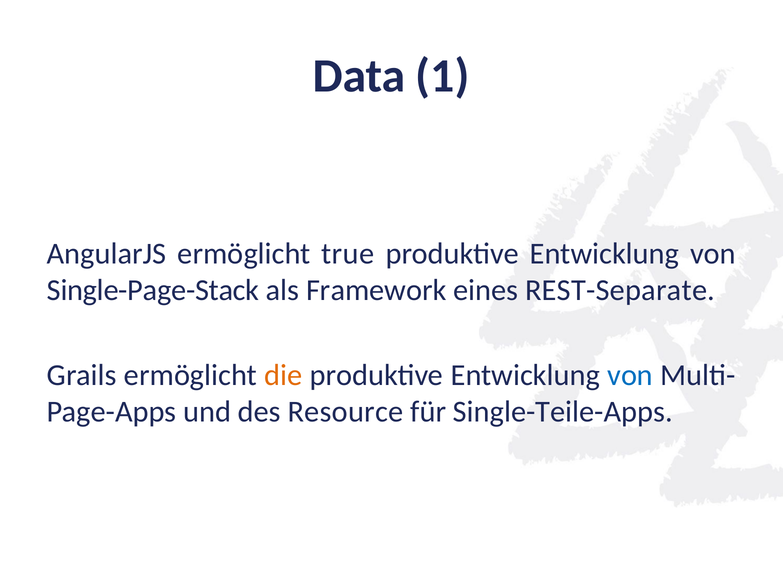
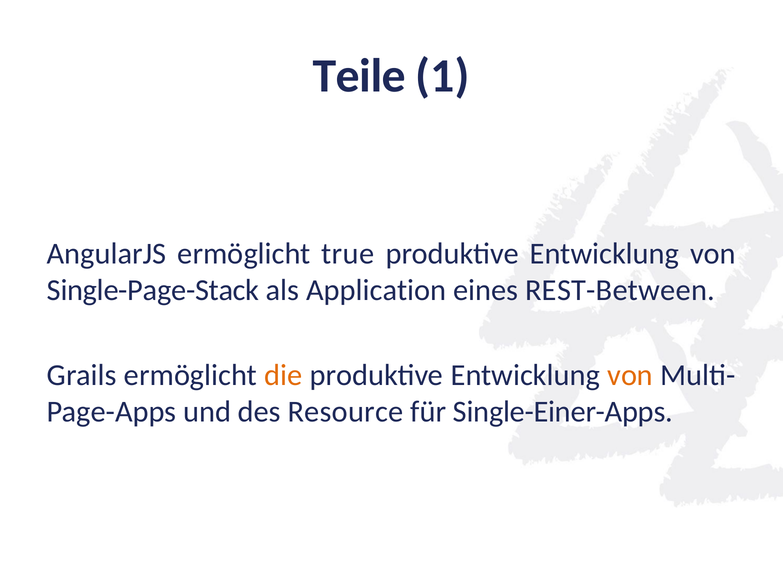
Data: Data -> Teile
Framework: Framework -> Application
REST-Separate: REST-Separate -> REST-Between
von at (630, 375) colour: blue -> orange
Single-Teile-Apps: Single-Teile-Apps -> Single-Einer-Apps
